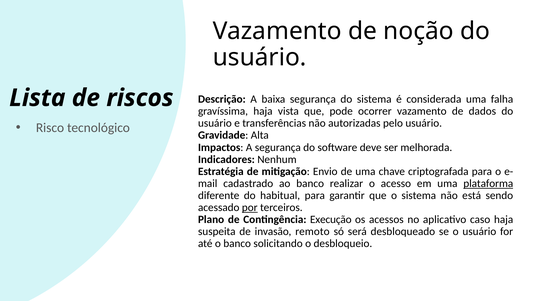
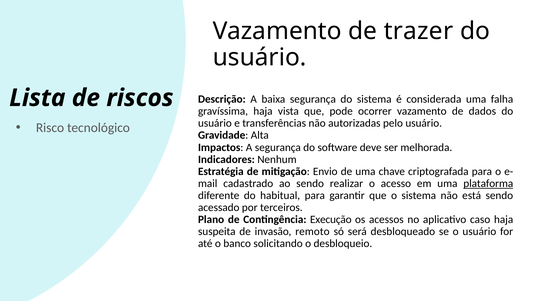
noção: noção -> trazer
ao banco: banco -> sendo
por underline: present -> none
